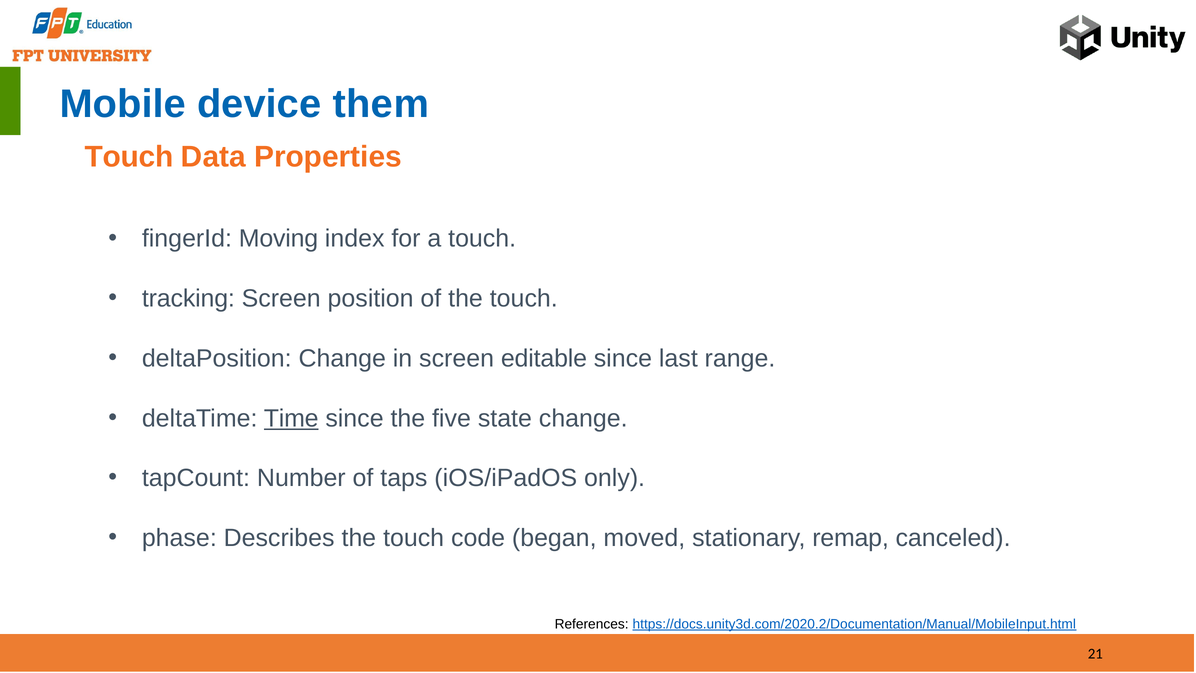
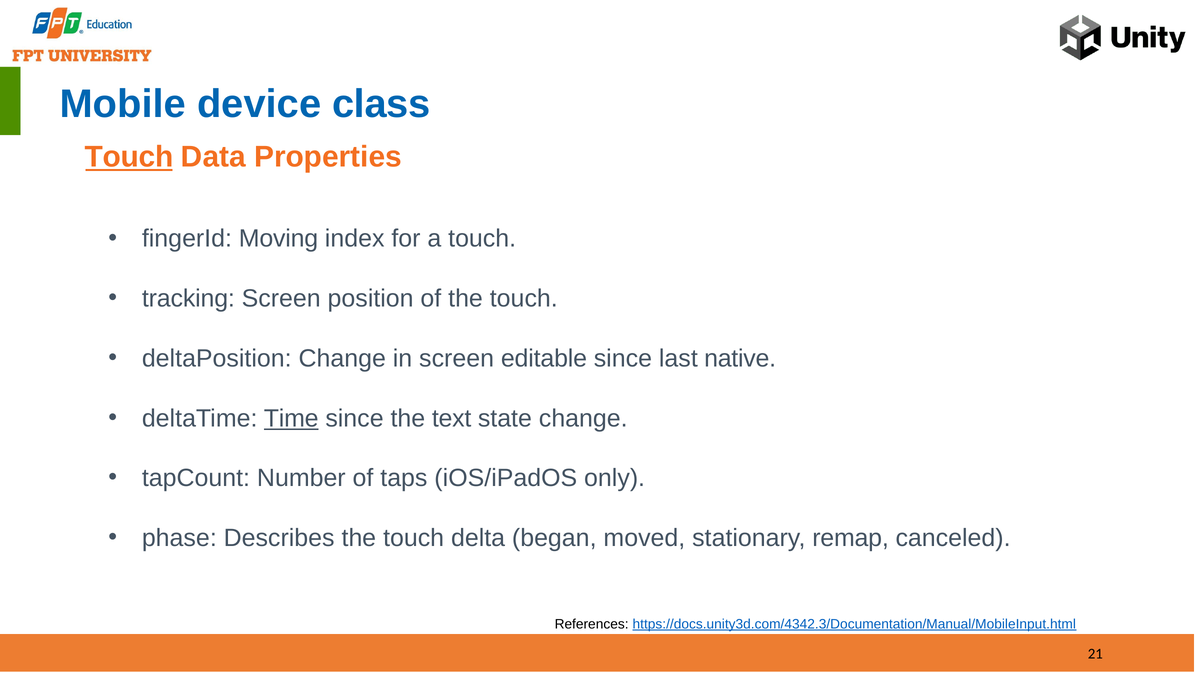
them: them -> class
Touch at (129, 157) underline: none -> present
range: range -> native
five: five -> text
code: code -> delta
https://docs.unity3d.com/2020.2/Documentation/Manual/MobileInput.html: https://docs.unity3d.com/2020.2/Documentation/Manual/MobileInput.html -> https://docs.unity3d.com/4342.3/Documentation/Manual/MobileInput.html
